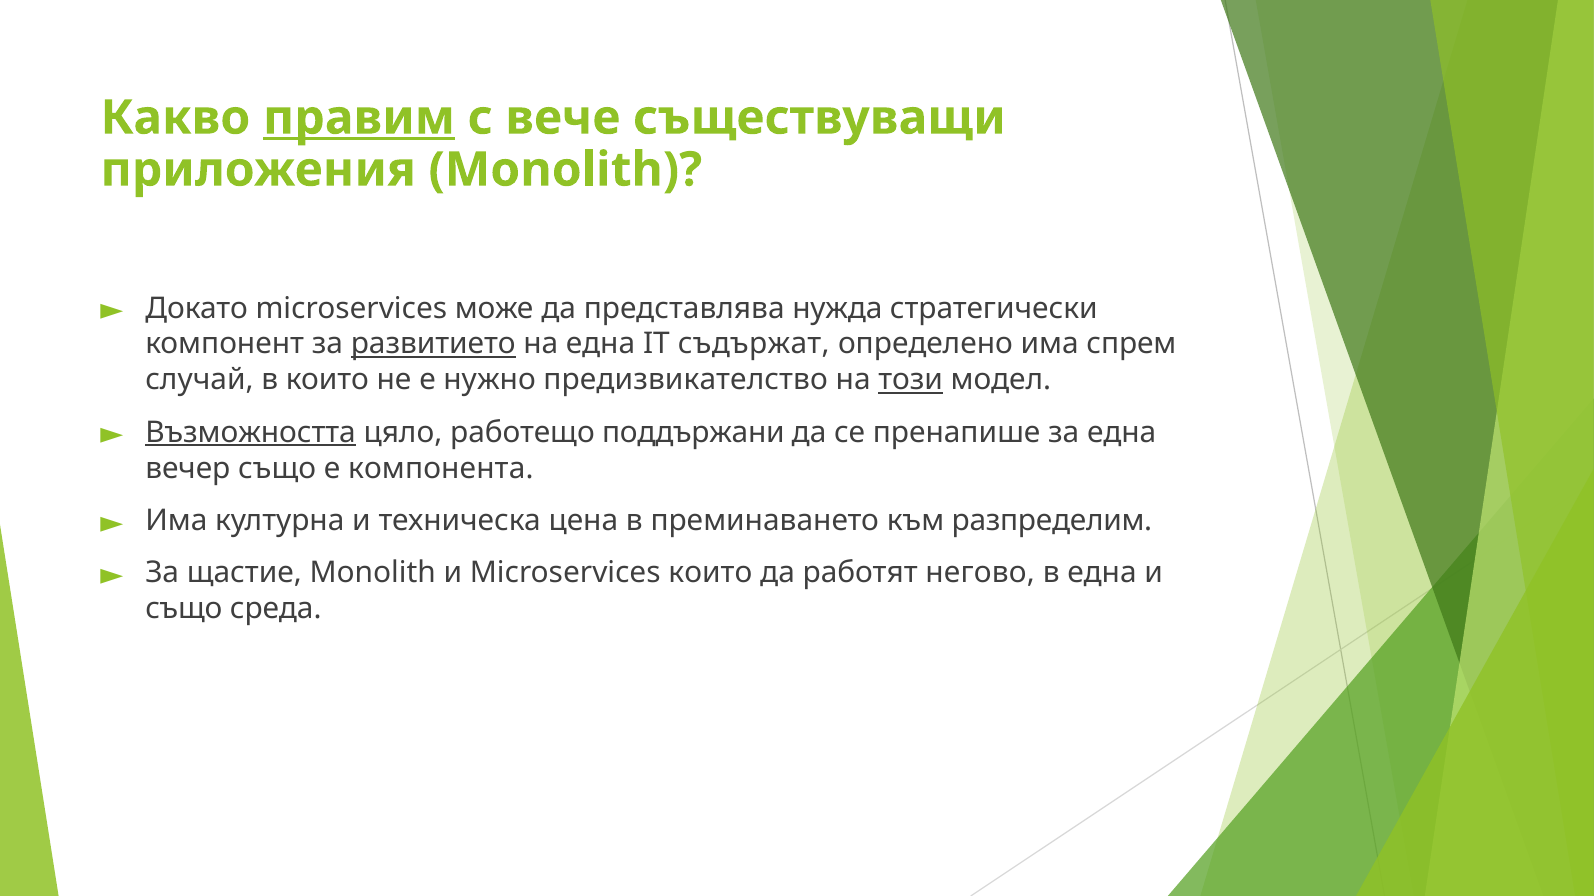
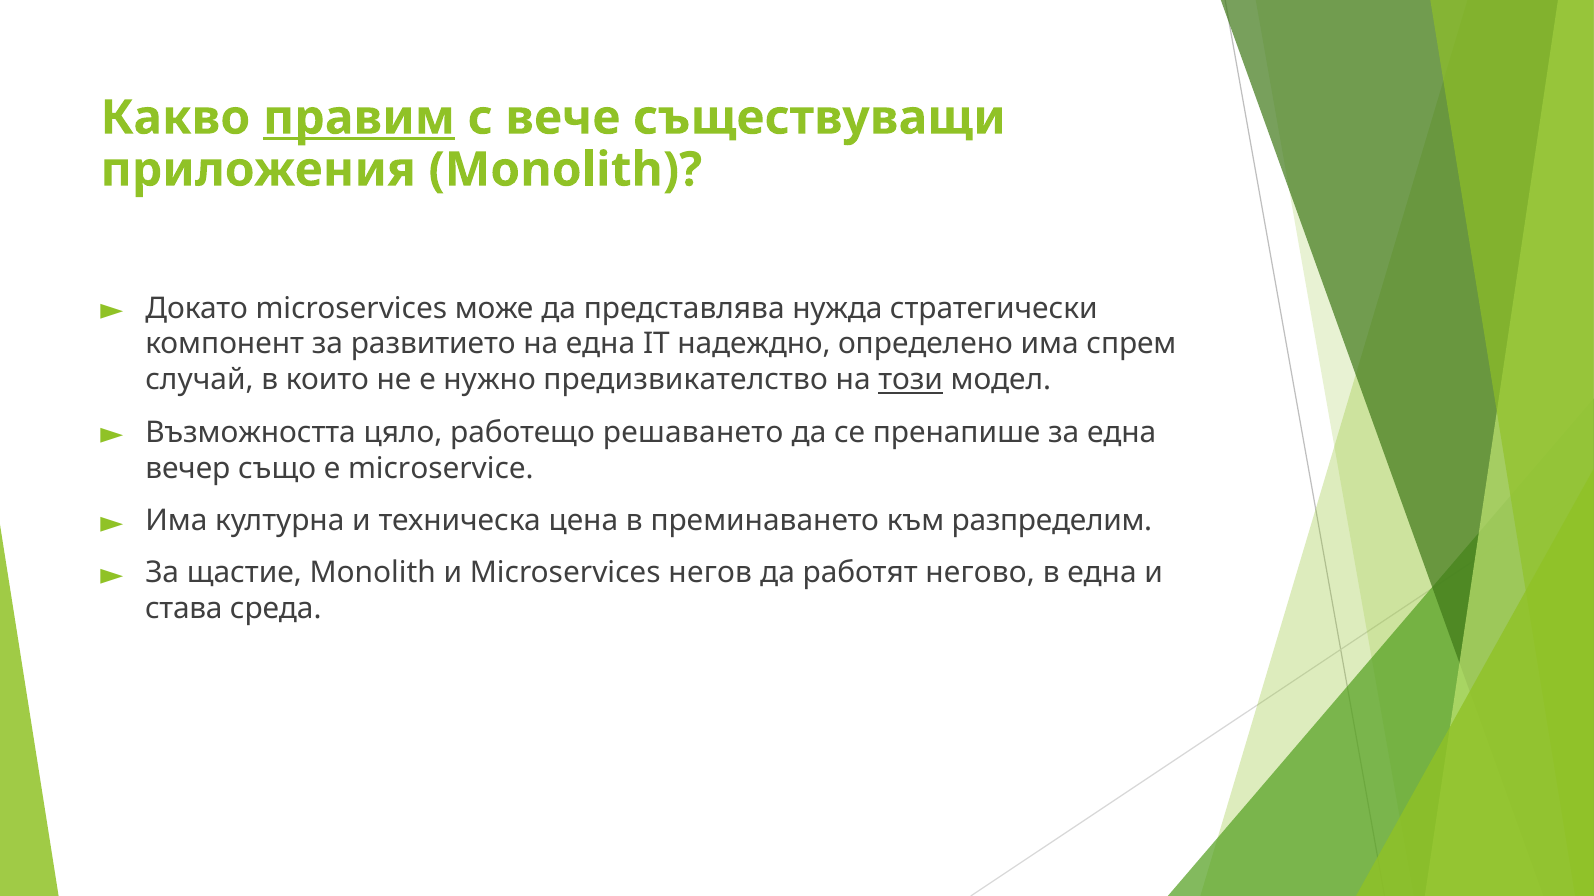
развитието underline: present -> none
съдържат: съдържат -> надеждно
Възможността underline: present -> none
поддържани: поддържани -> решаването
компонента: компонента -> microservice
Microservices които: които -> негов
също at (184, 609): също -> става
